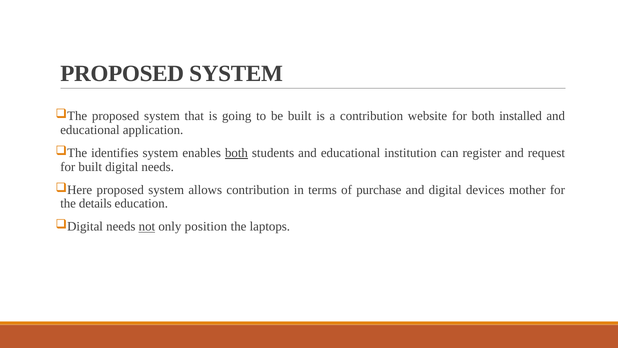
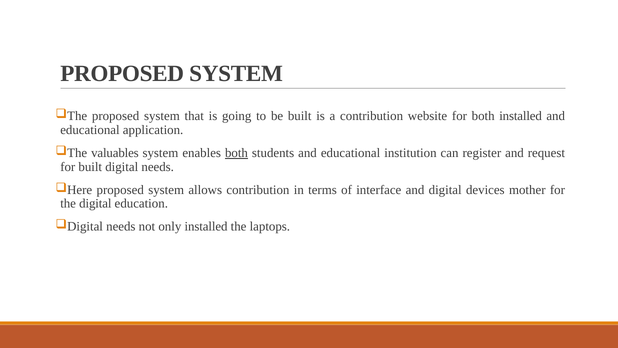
identifies: identifies -> valuables
purchase: purchase -> interface
the details: details -> digital
not underline: present -> none
only position: position -> installed
